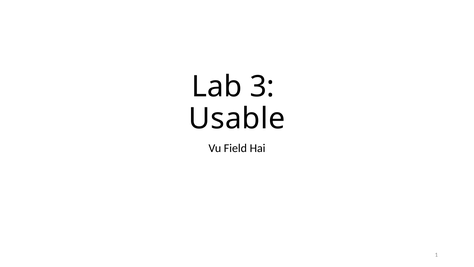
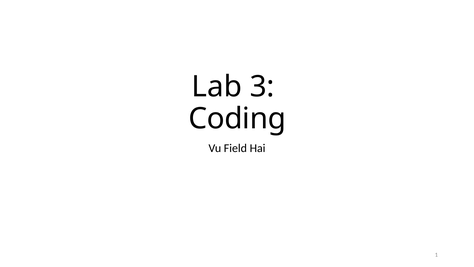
Usable: Usable -> Coding
